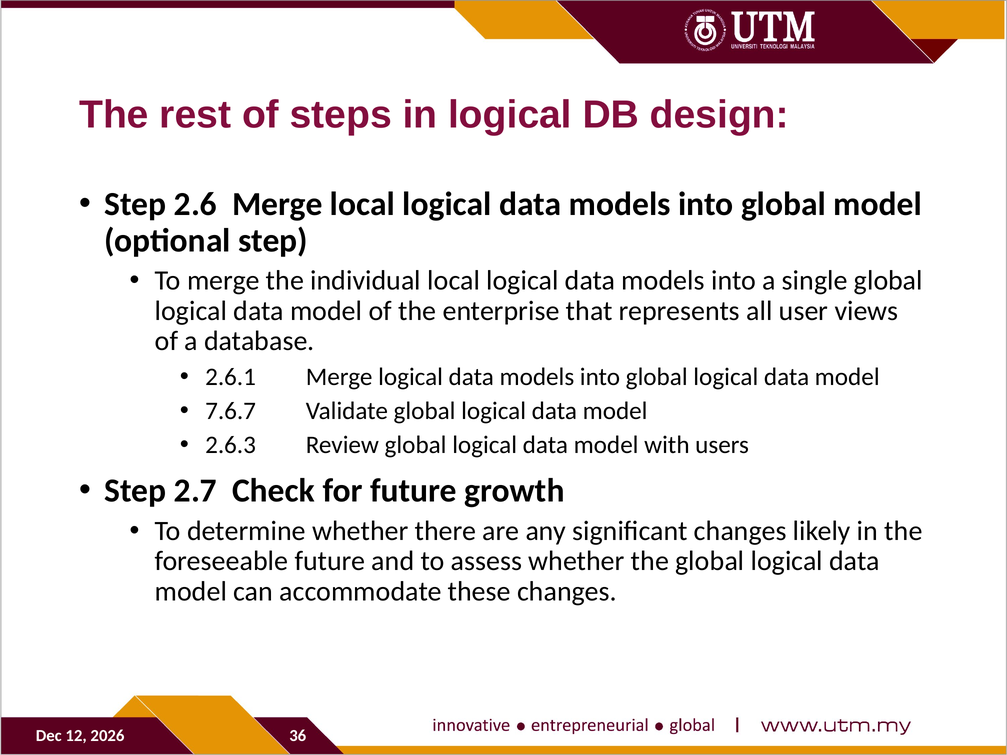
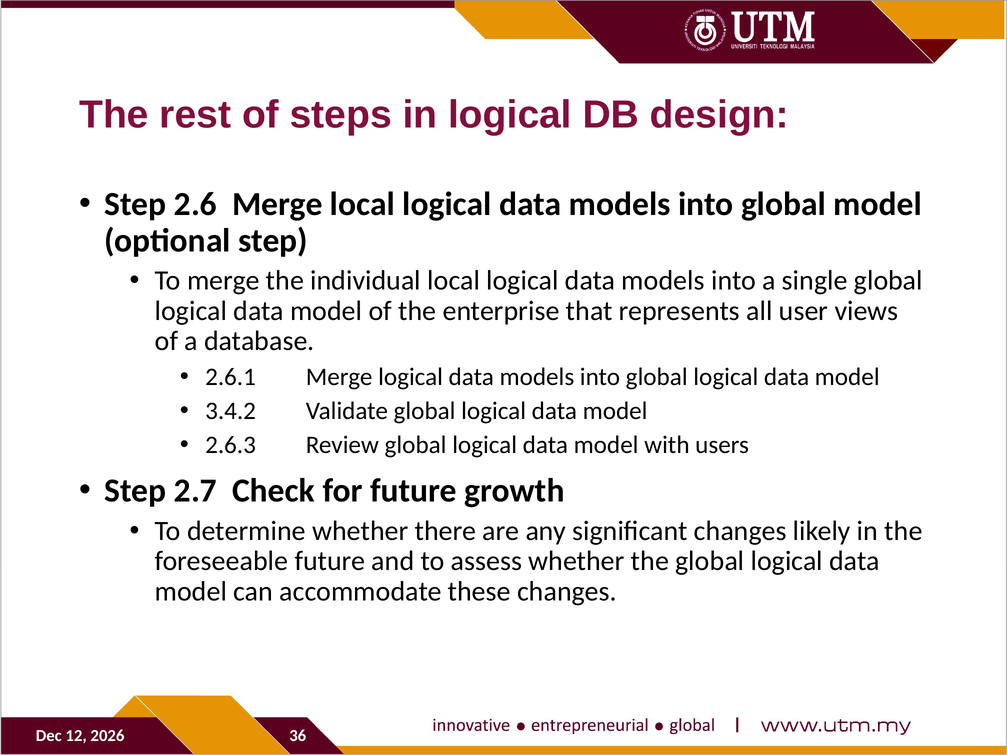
7.6.7: 7.6.7 -> 3.4.2
